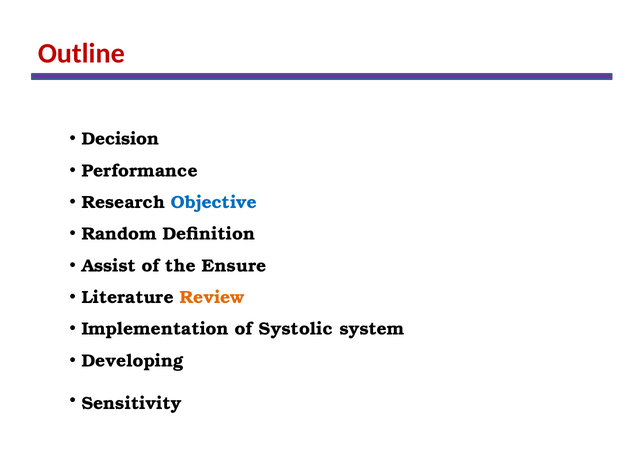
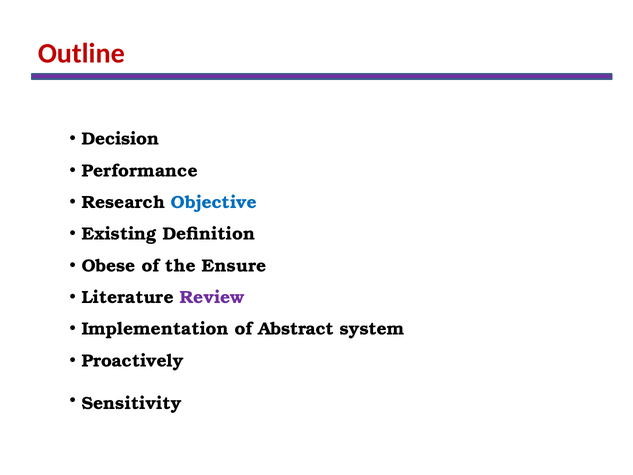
Random: Random -> Existing
Assist: Assist -> Obese
Review colour: orange -> purple
Systolic: Systolic -> Abstract
Developing: Developing -> Proactively
